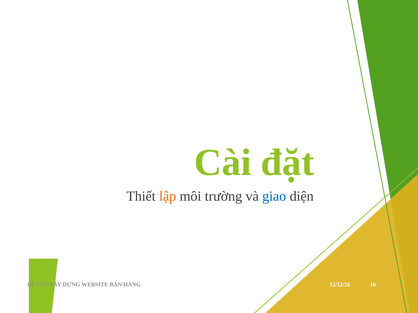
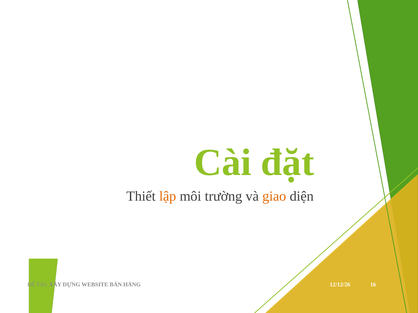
giao colour: blue -> orange
